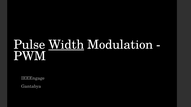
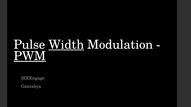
PWM underline: none -> present
